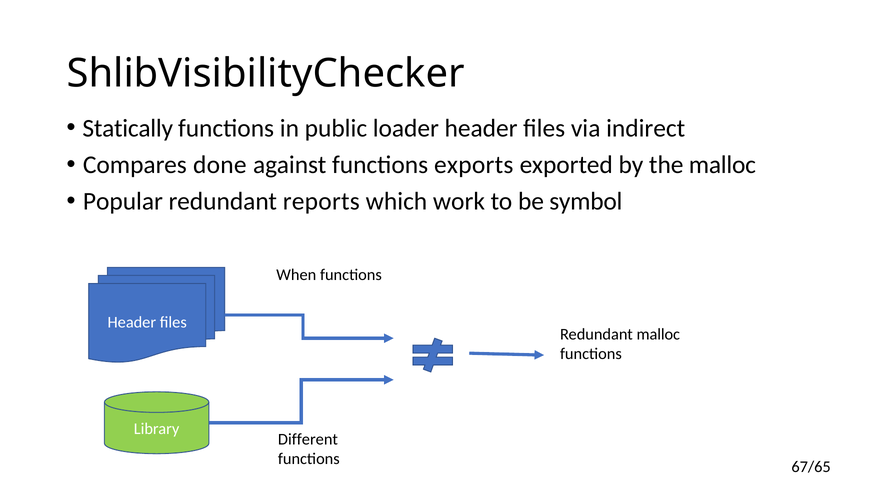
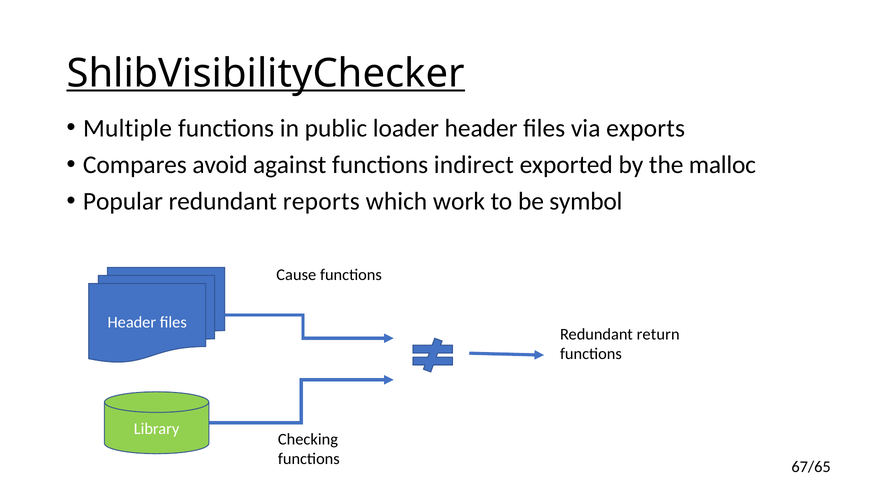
ShlibVisibilityChecker underline: none -> present
Statically: Statically -> Multiple
indirect: indirect -> exports
done: done -> avoid
exports: exports -> indirect
When: When -> Cause
Redundant malloc: malloc -> return
Different: Different -> Checking
